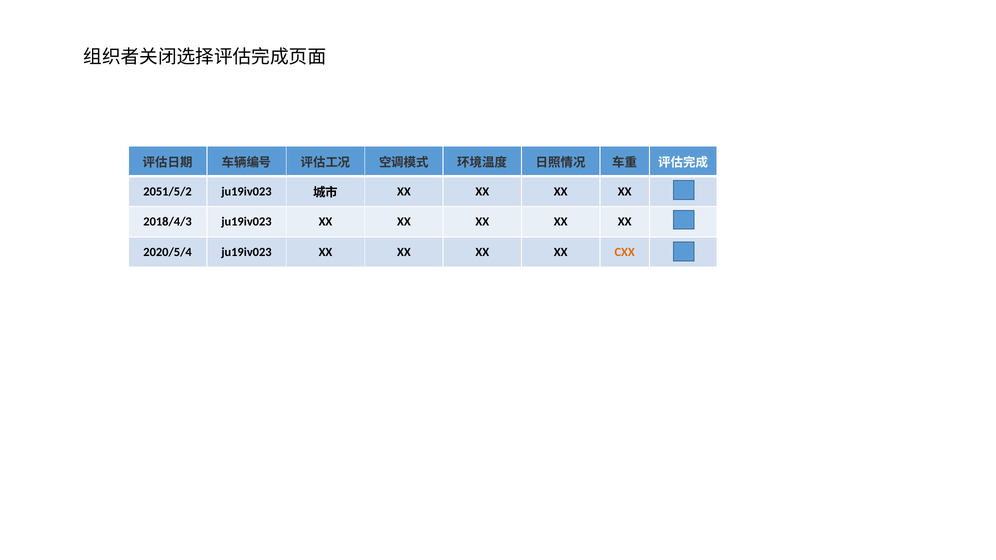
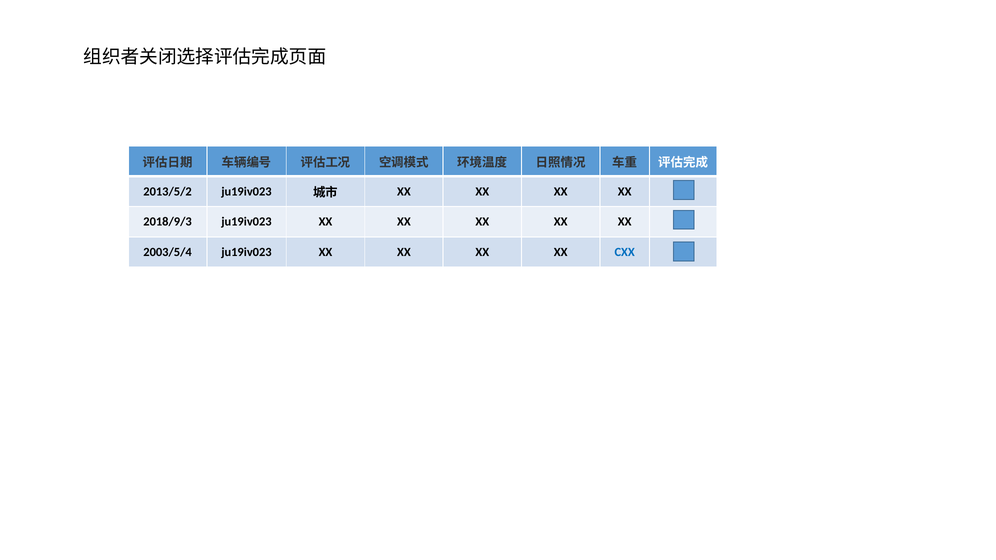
2051/5/2: 2051/5/2 -> 2013/5/2
2018/4/3: 2018/4/3 -> 2018/9/3
2020/5/4: 2020/5/4 -> 2003/5/4
CXX colour: orange -> blue
